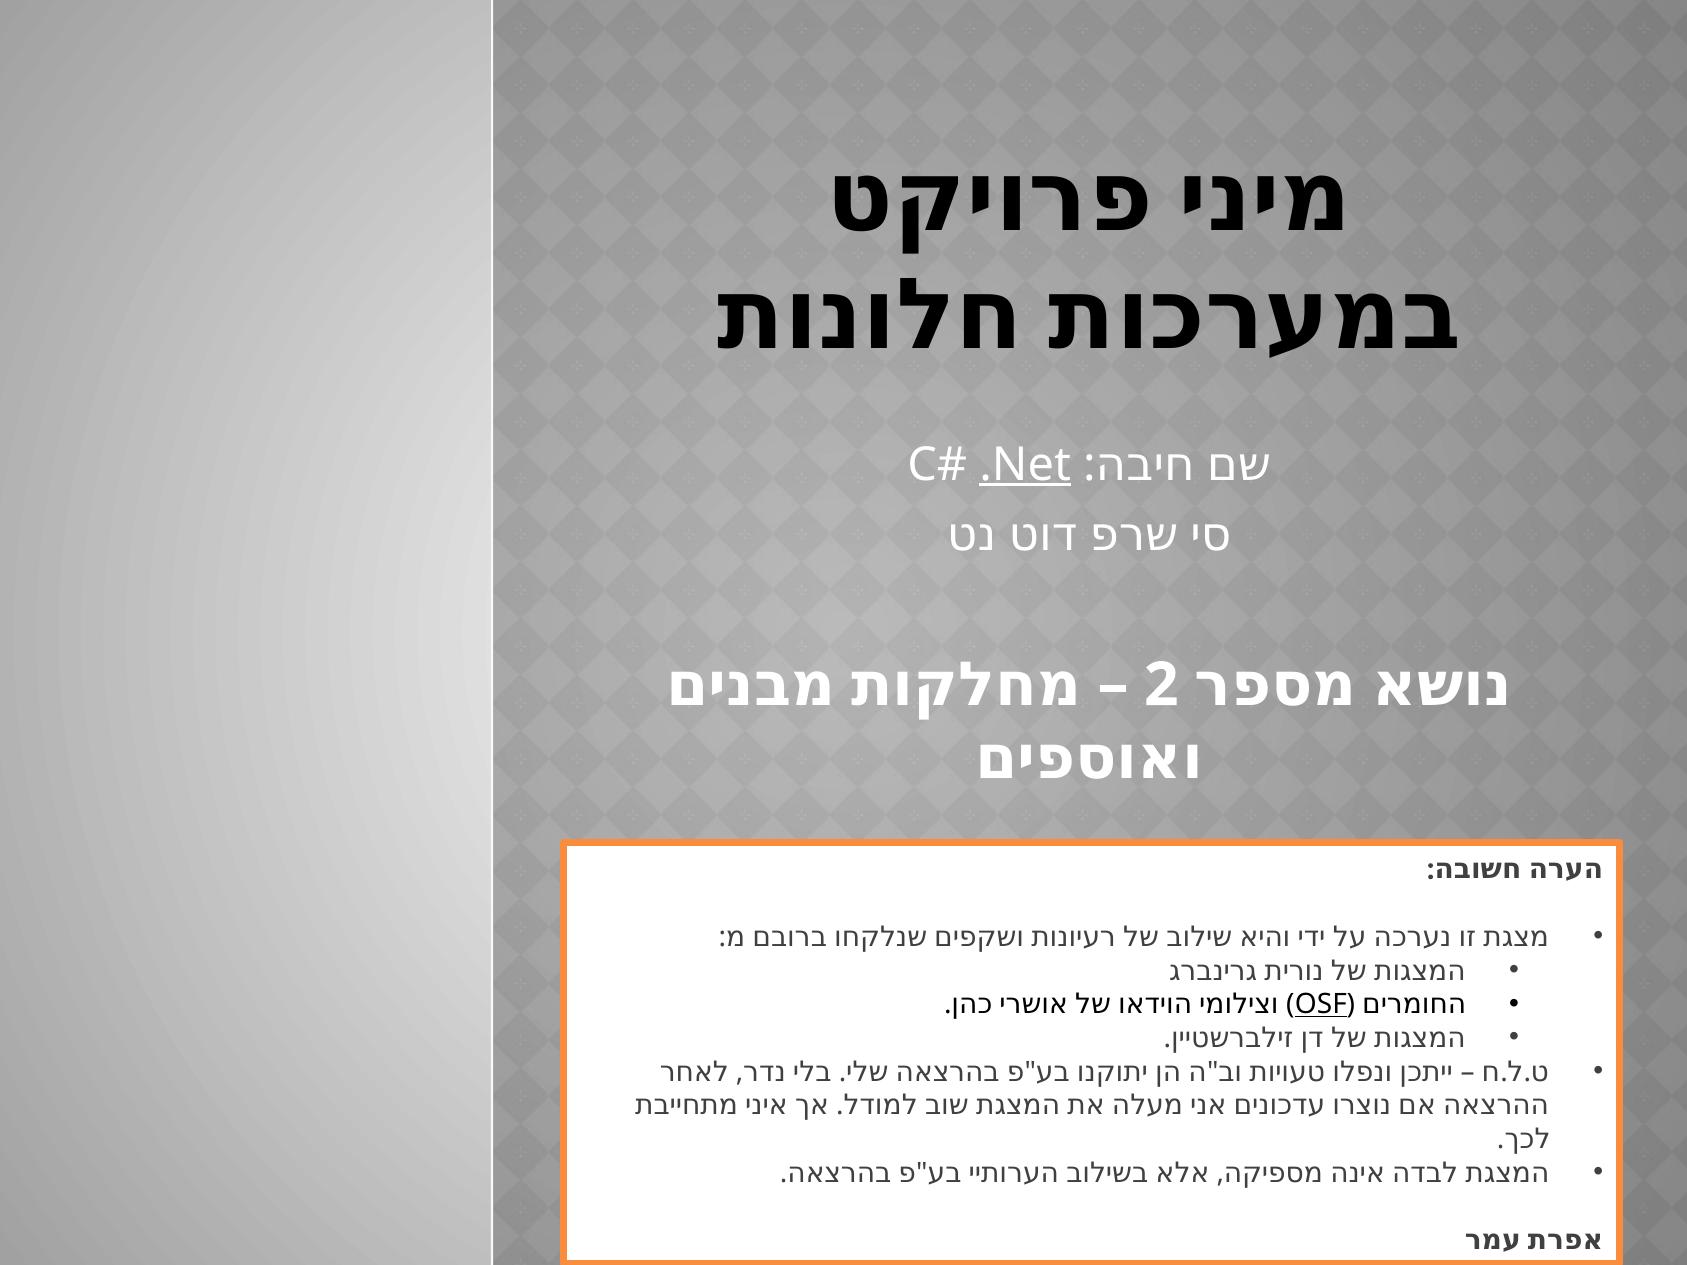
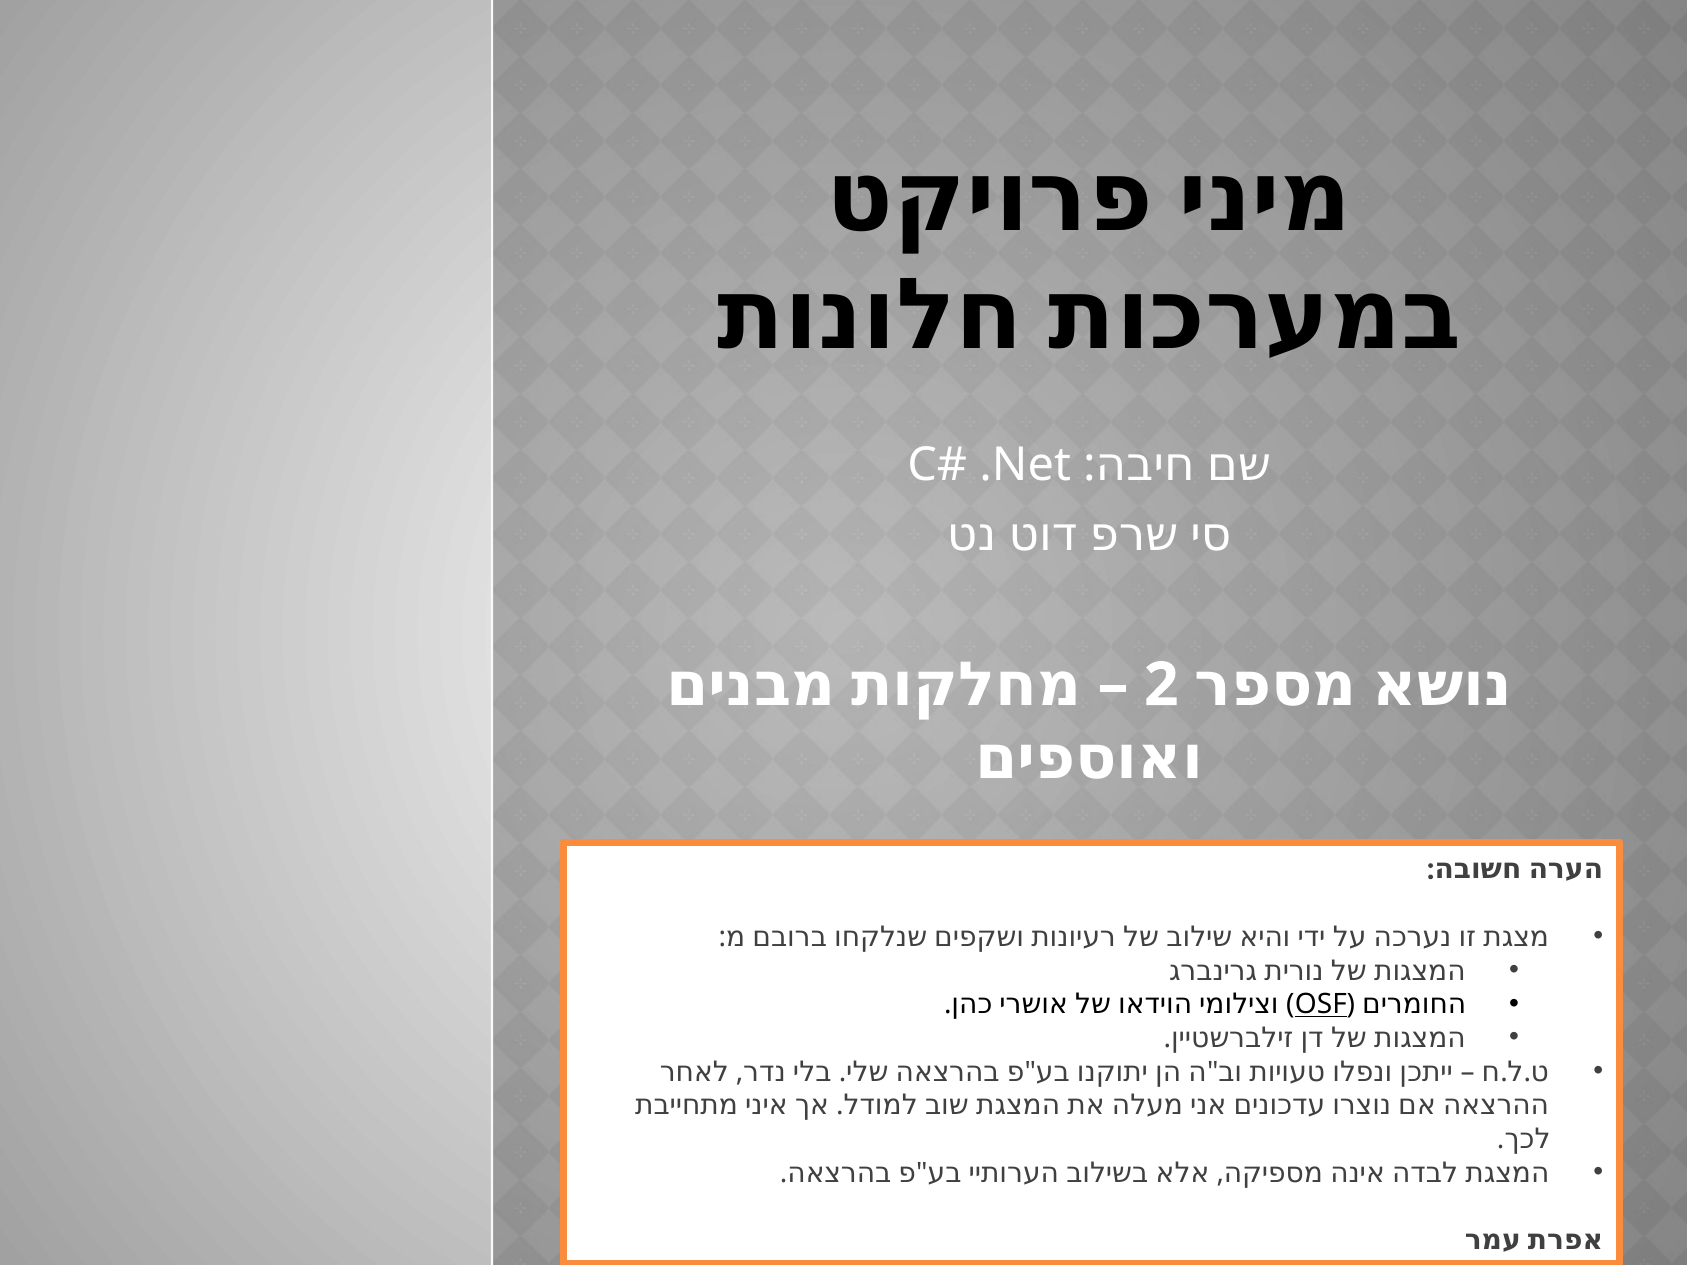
.Net underline: present -> none
